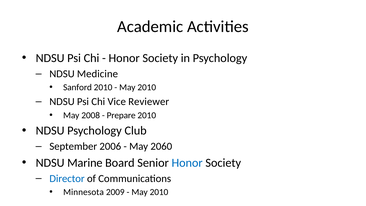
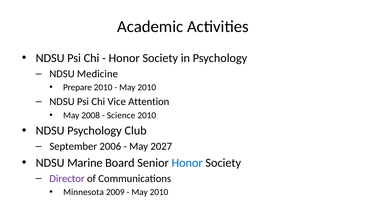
Sanford: Sanford -> Prepare
Reviewer: Reviewer -> Attention
Prepare: Prepare -> Science
2060: 2060 -> 2027
Director colour: blue -> purple
